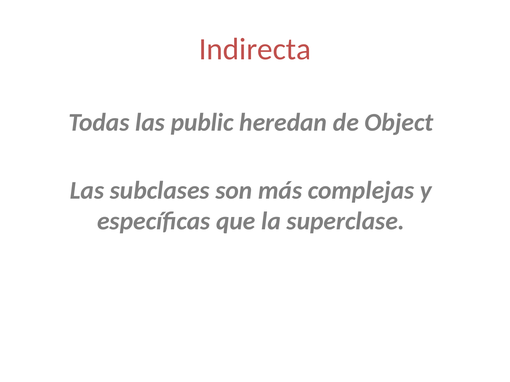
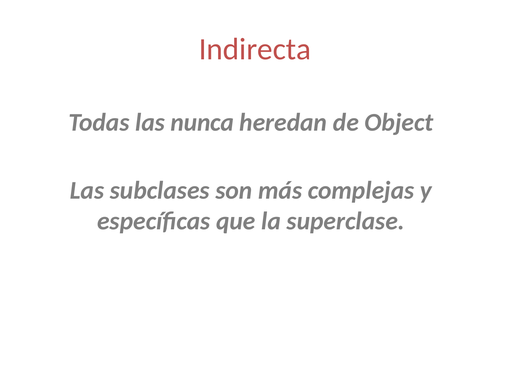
public: public -> nunca
